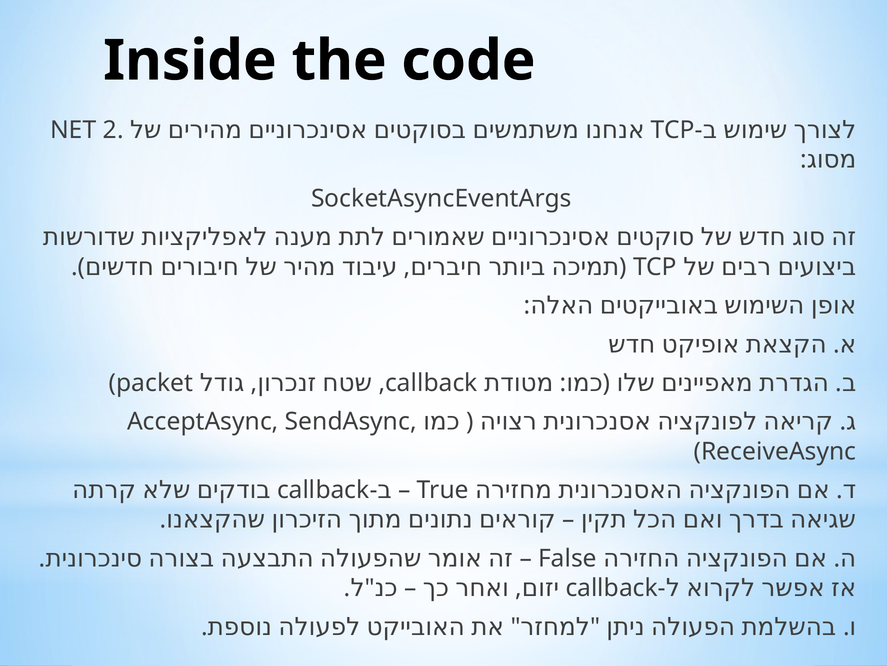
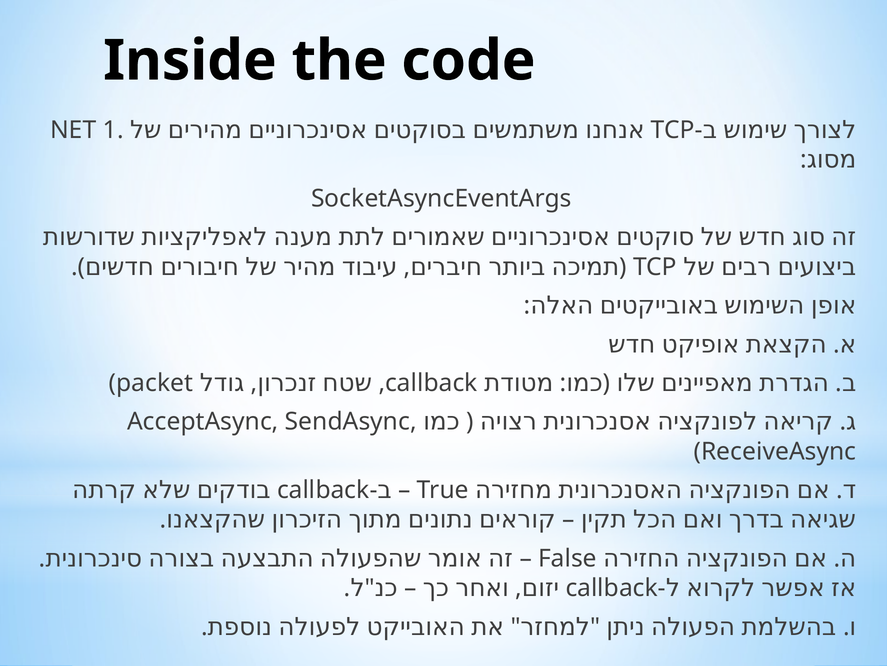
2: 2 -> 1
